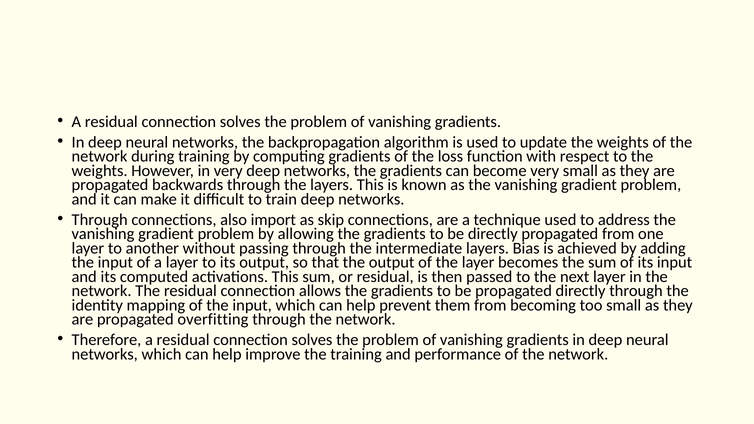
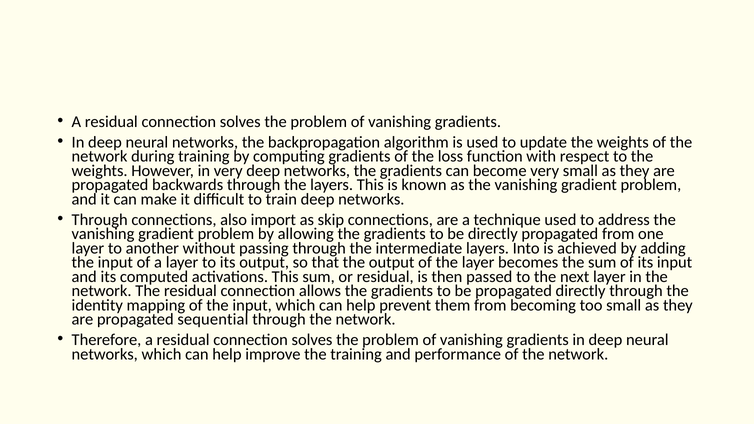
Bias: Bias -> Into
overfitting: overfitting -> sequential
